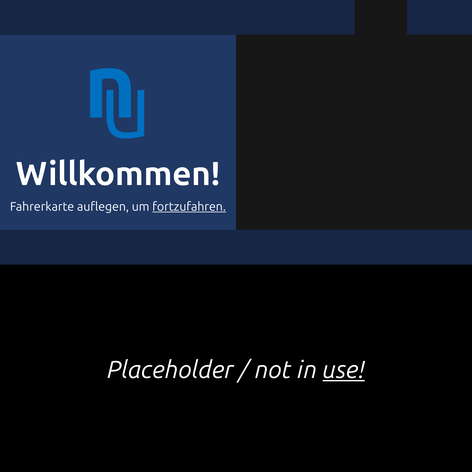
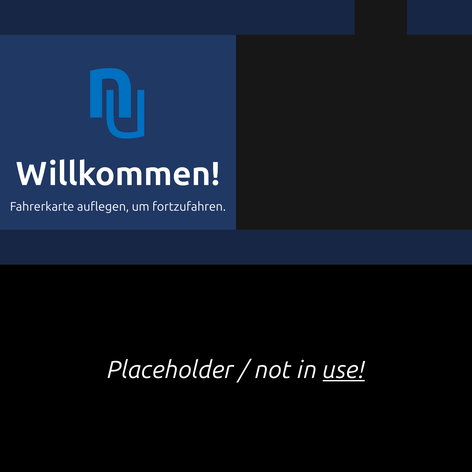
fortzufahren underline: present -> none
